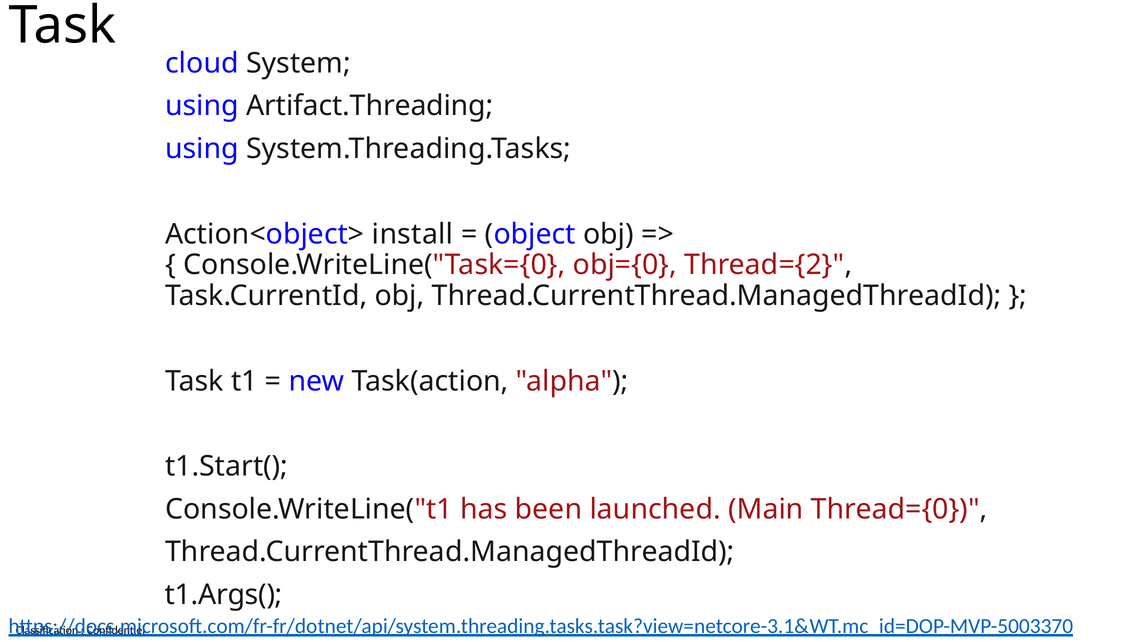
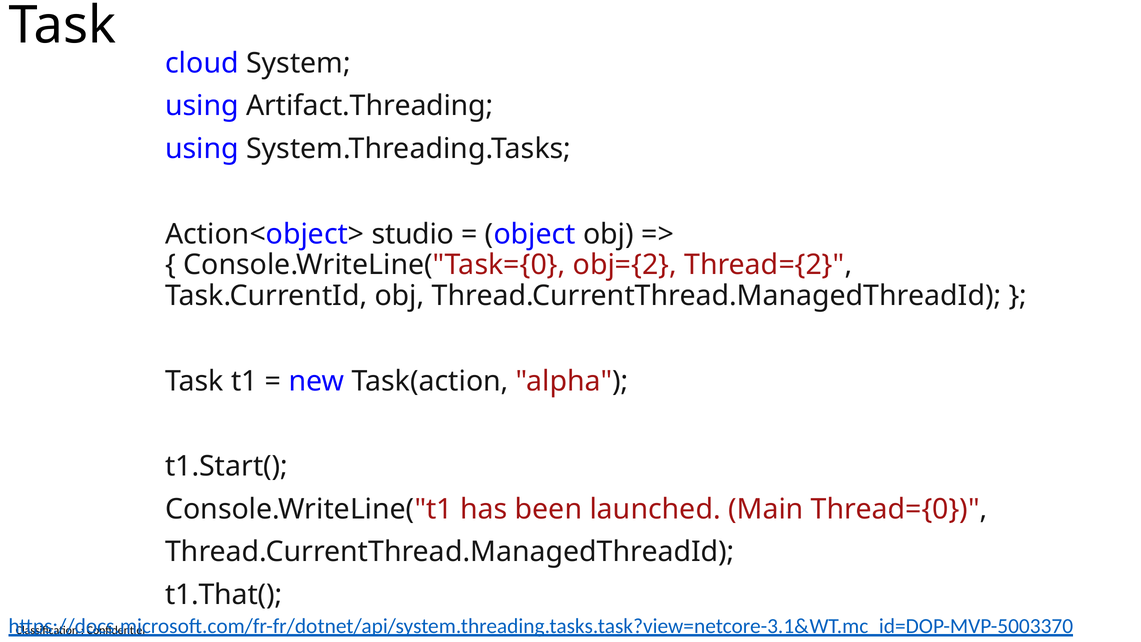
install: install -> studio
obj={0: obj={0 -> obj={2
t1.Args(: t1.Args( -> t1.That(
